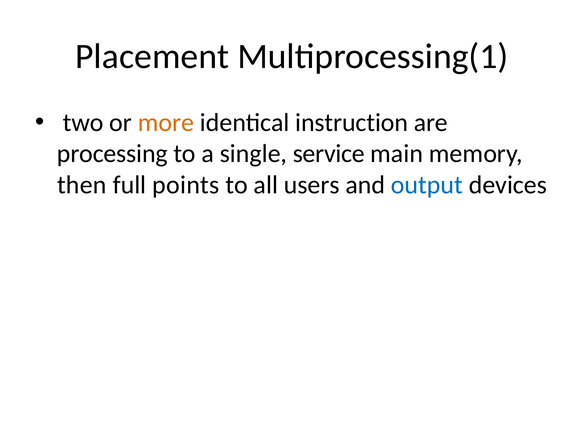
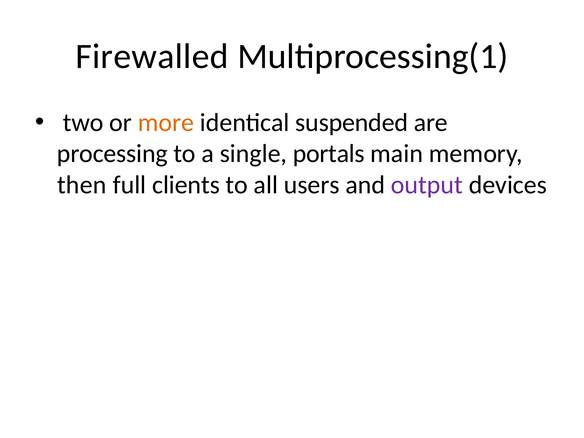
Placement: Placement -> Firewalled
instruction: instruction -> suspended
service: service -> portals
points: points -> clients
output colour: blue -> purple
